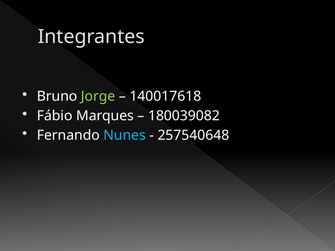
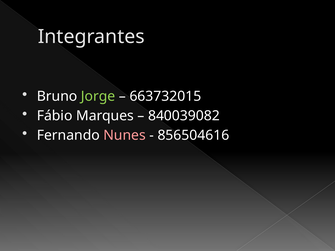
140017618: 140017618 -> 663732015
180039082: 180039082 -> 840039082
Nunes colour: light blue -> pink
257540648: 257540648 -> 856504616
